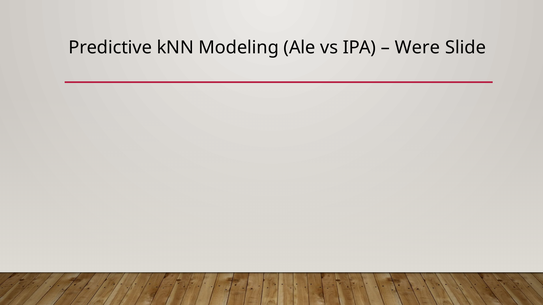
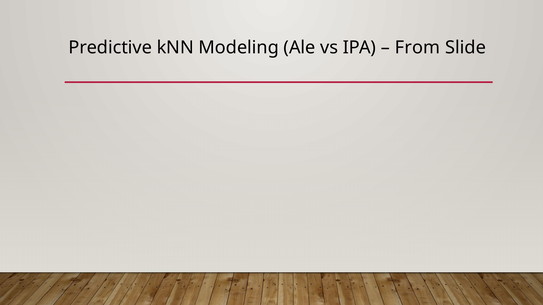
Were: Were -> From
